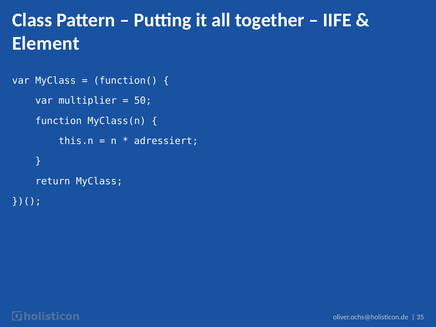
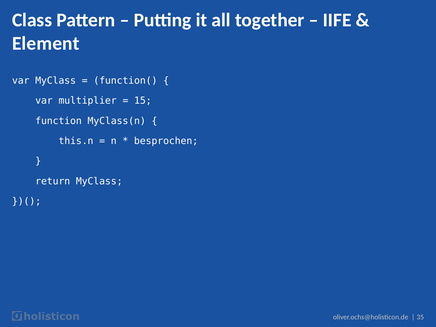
50: 50 -> 15
adressiert: adressiert -> besprochen
